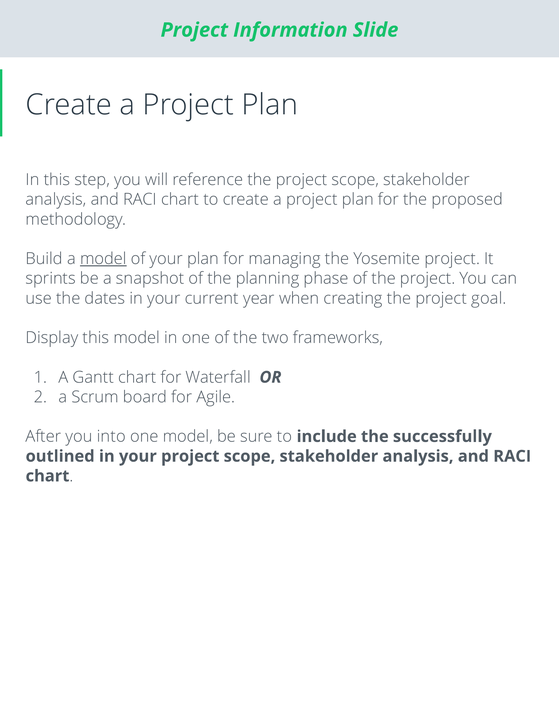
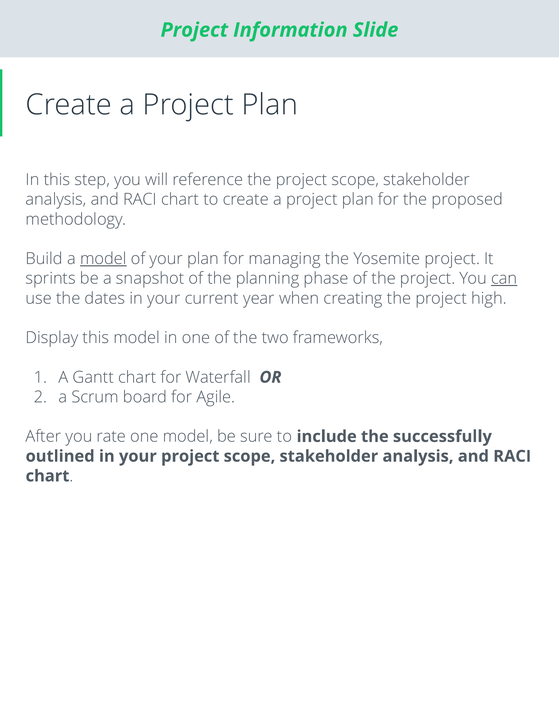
can underline: none -> present
goal: goal -> high
into: into -> rate
